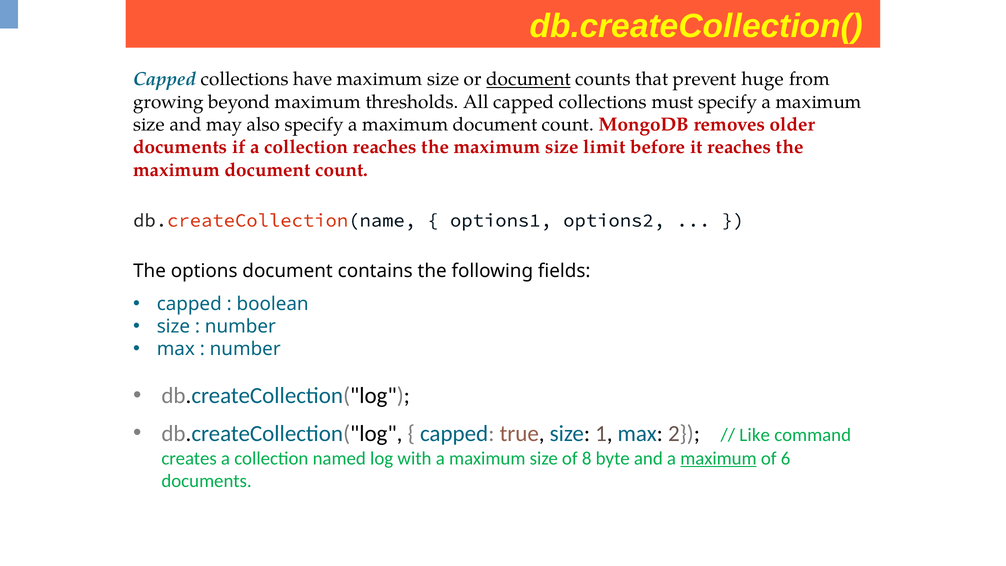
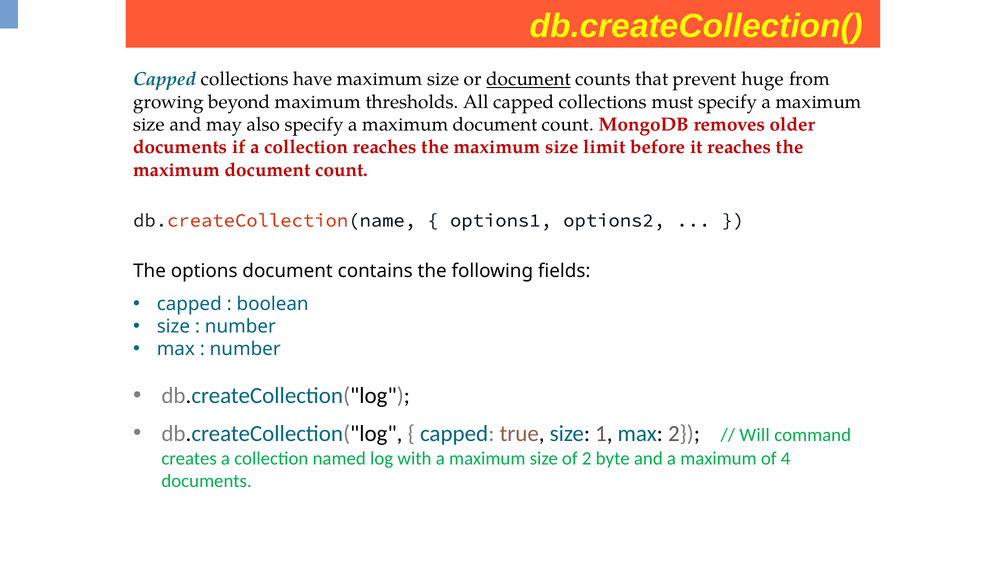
Like: Like -> Will
of 8: 8 -> 2
maximum at (718, 458) underline: present -> none
6: 6 -> 4
